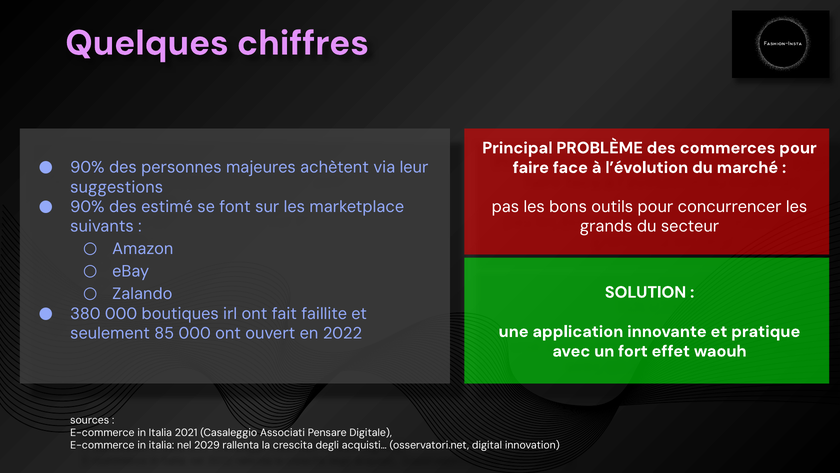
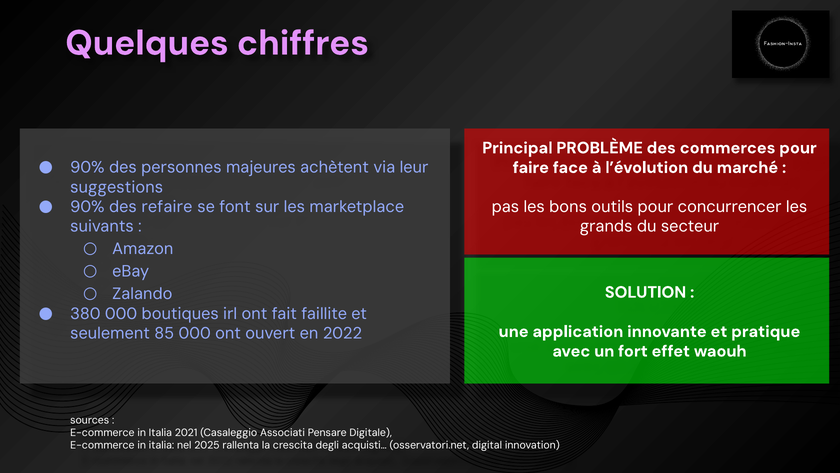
estimé: estimé -> refaire
2029: 2029 -> 2025
